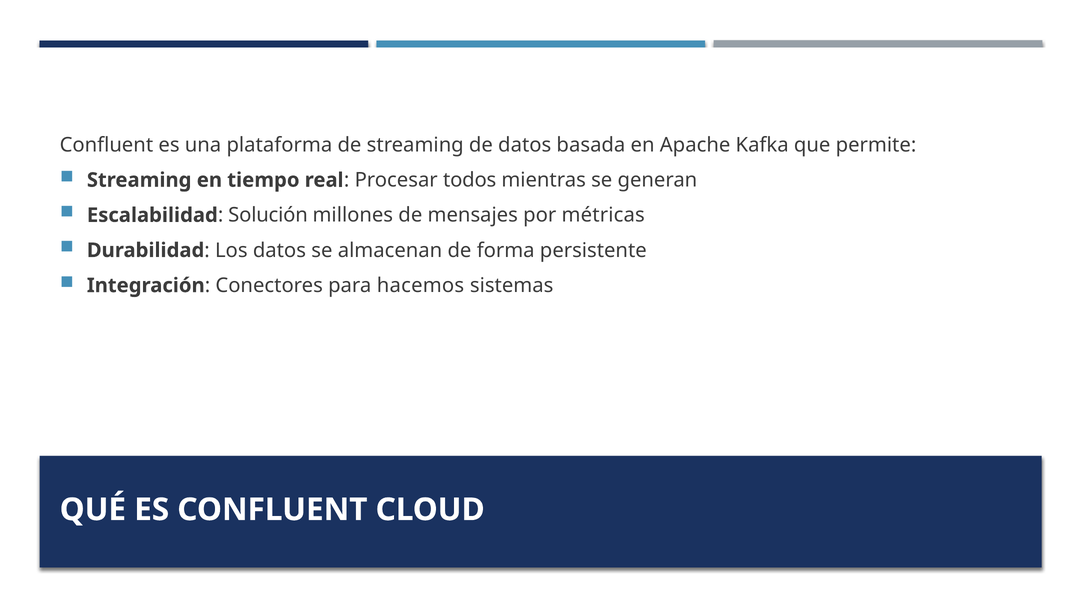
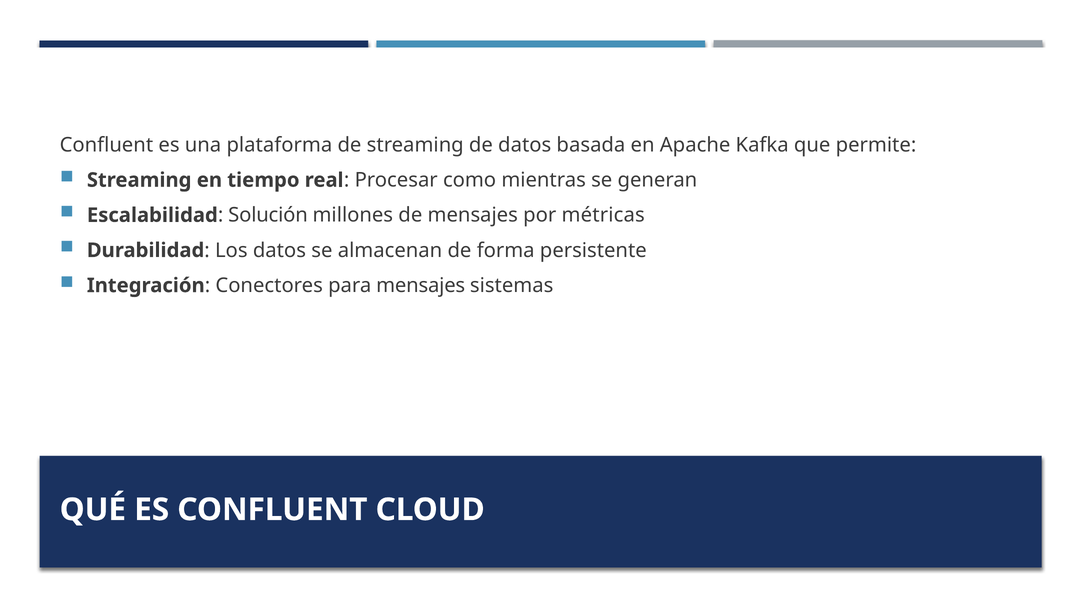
todos: todos -> como
para hacemos: hacemos -> mensajes
